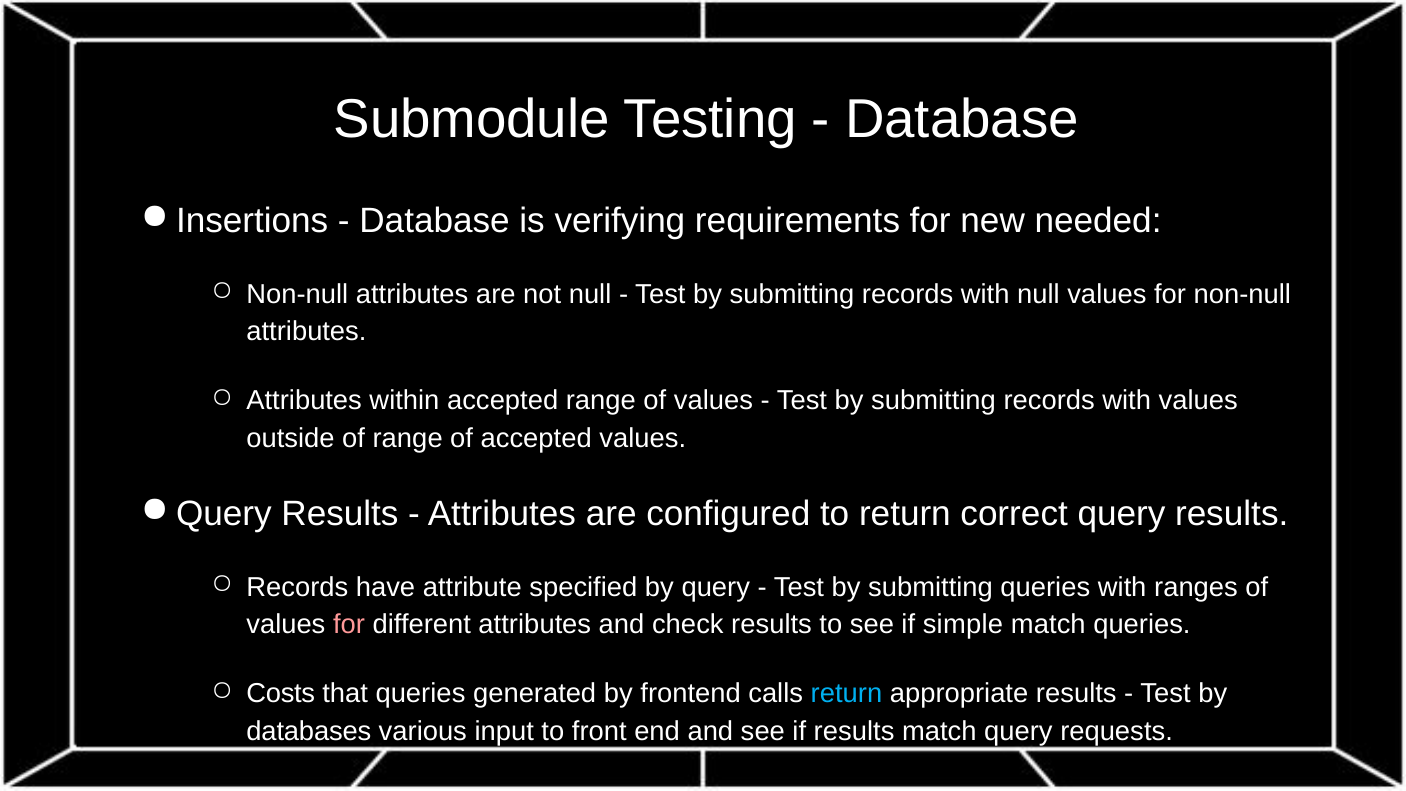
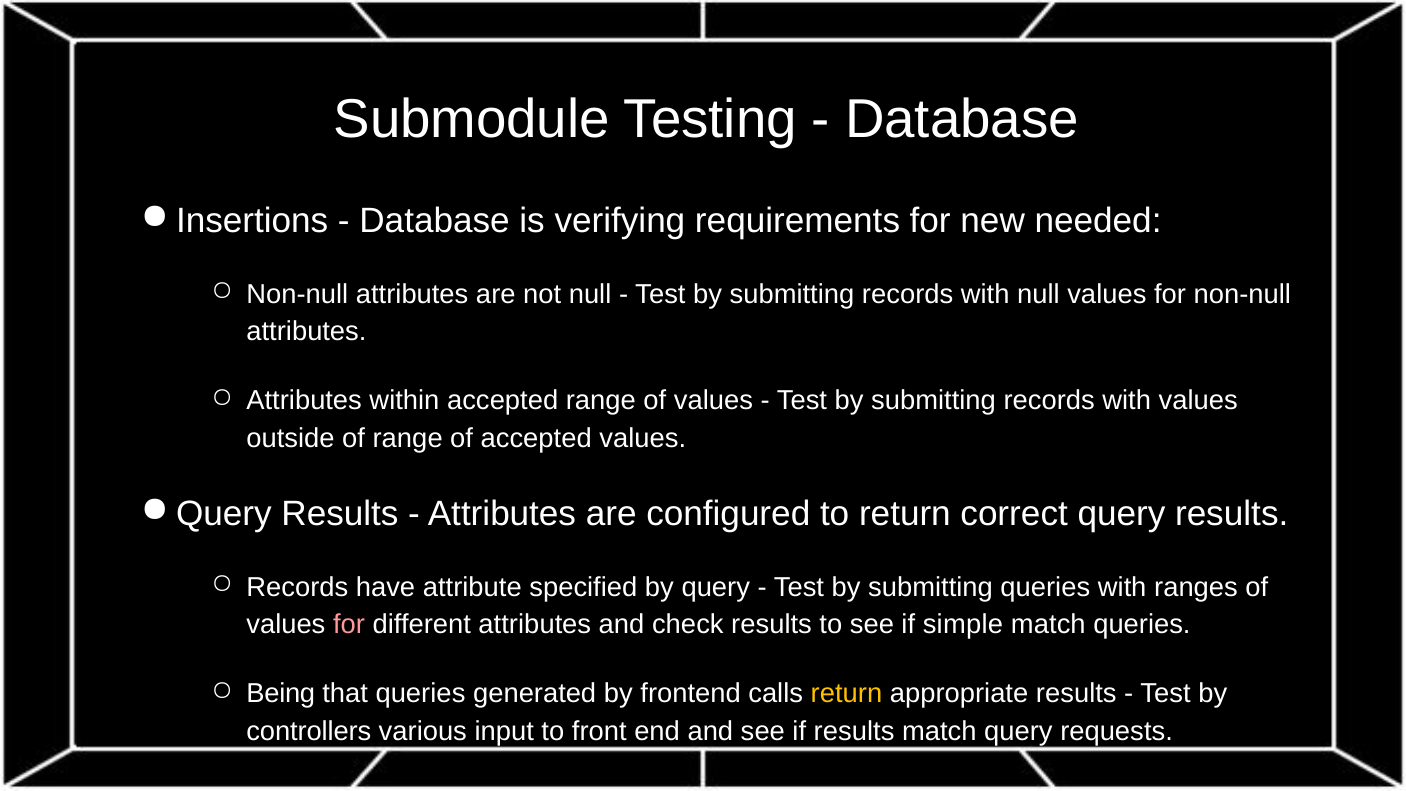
Costs: Costs -> Being
return at (846, 694) colour: light blue -> yellow
databases: databases -> controllers
